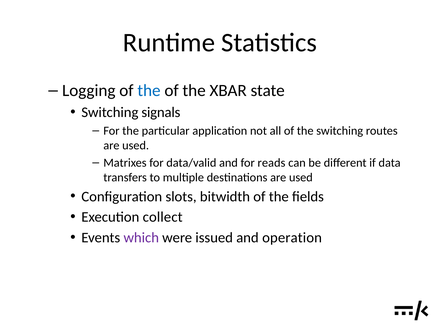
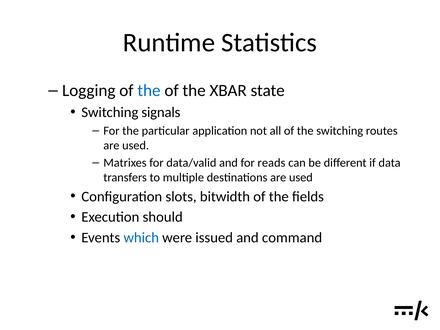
collect: collect -> should
which colour: purple -> blue
operation: operation -> command
